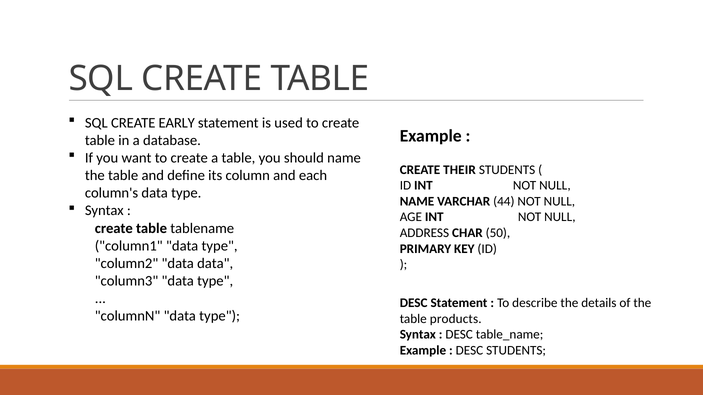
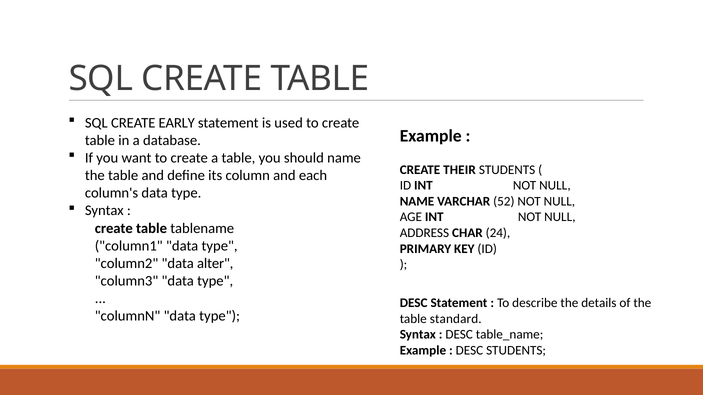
44: 44 -> 52
50: 50 -> 24
data data: data -> alter
products: products -> standard
